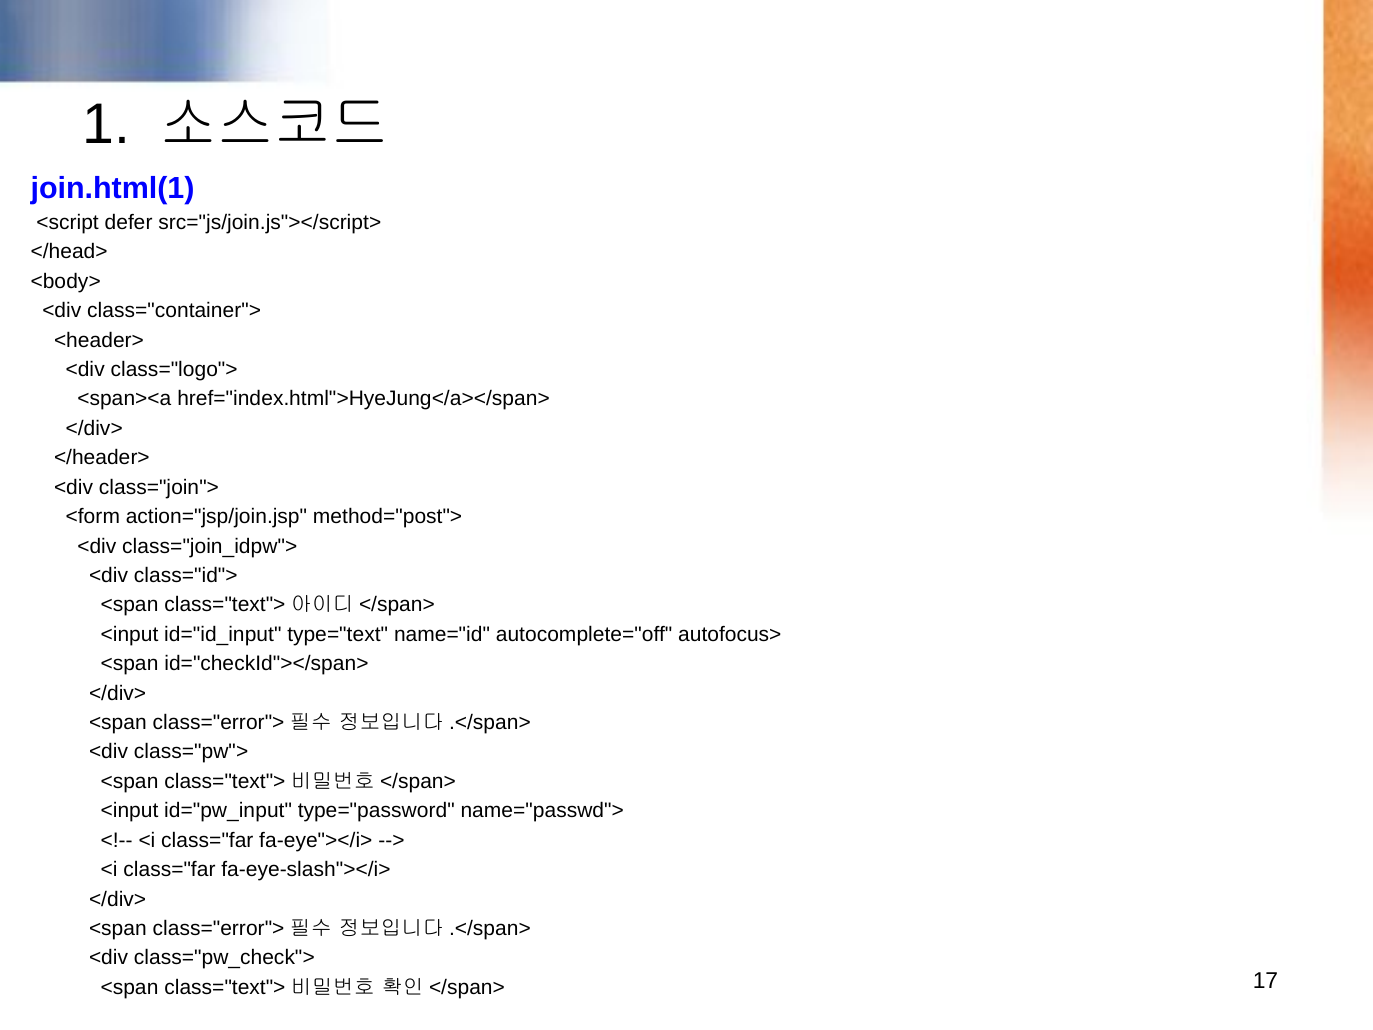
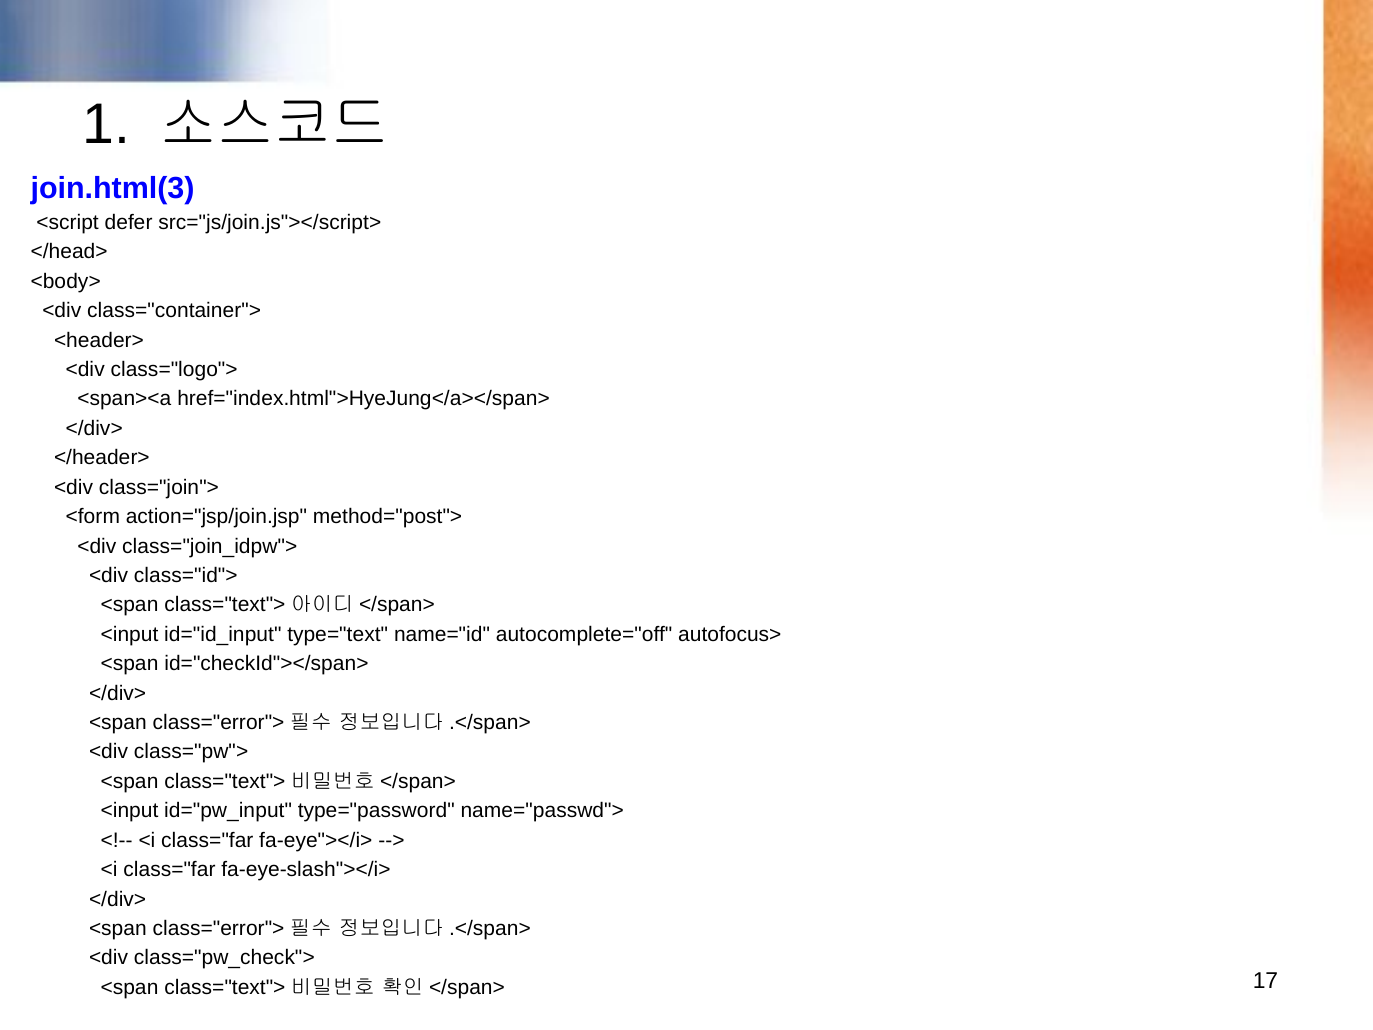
join.html(1: join.html(1 -> join.html(3
